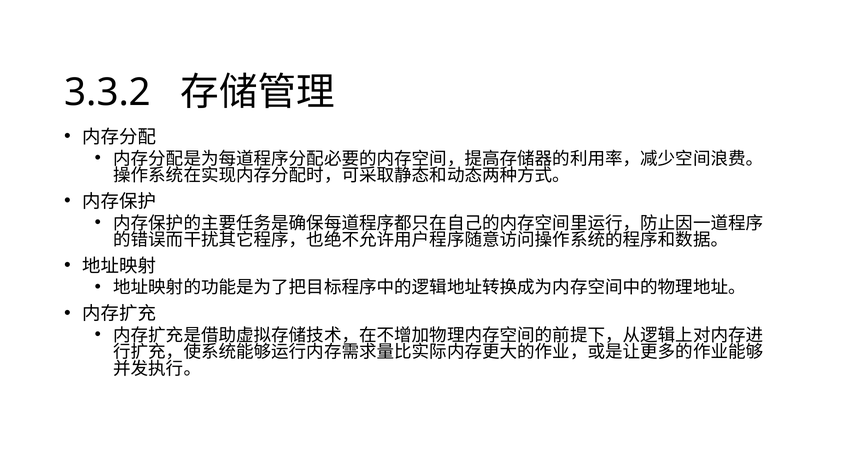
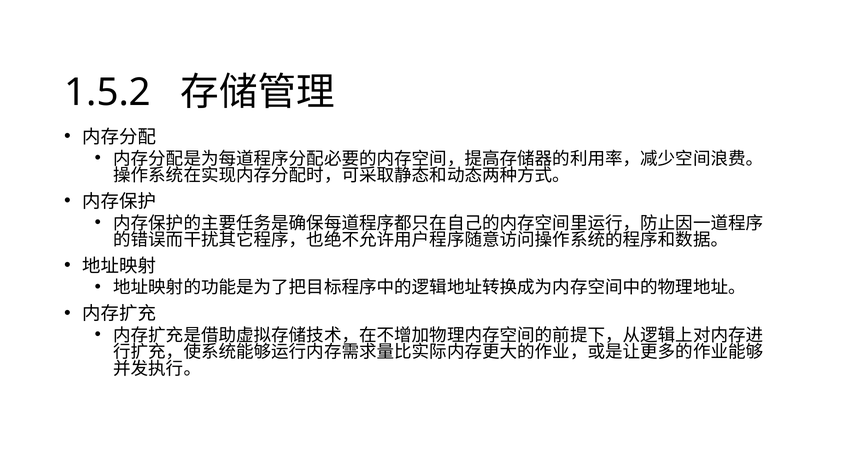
3.3.2: 3.3.2 -> 1.5.2
